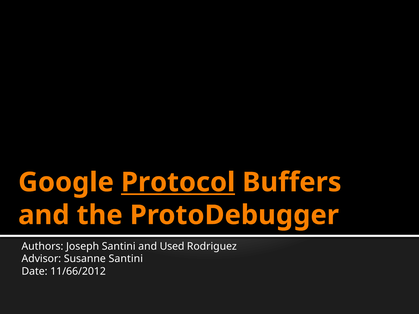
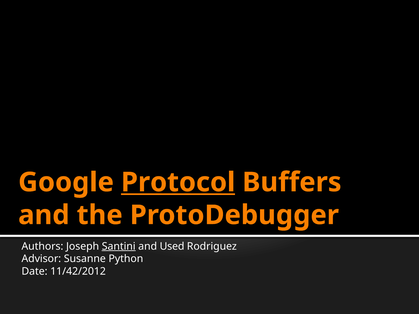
Santini at (119, 246) underline: none -> present
Susanne Santini: Santini -> Python
11/66/2012: 11/66/2012 -> 11/42/2012
